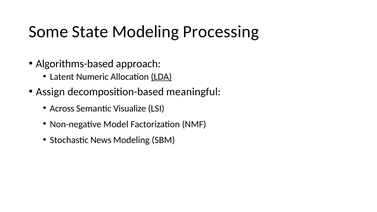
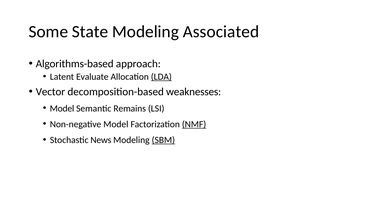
Processing: Processing -> Associated
Numeric: Numeric -> Evaluate
Assign: Assign -> Vector
meaningful: meaningful -> weaknesses
Across at (62, 108): Across -> Model
Visualize: Visualize -> Remains
NMF underline: none -> present
SBM underline: none -> present
